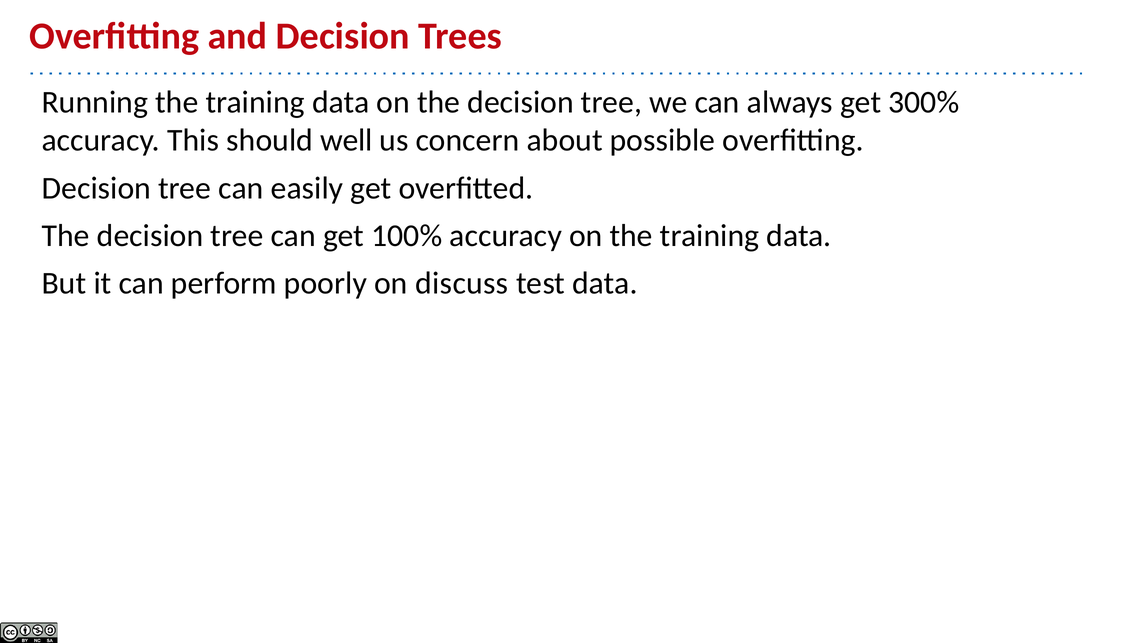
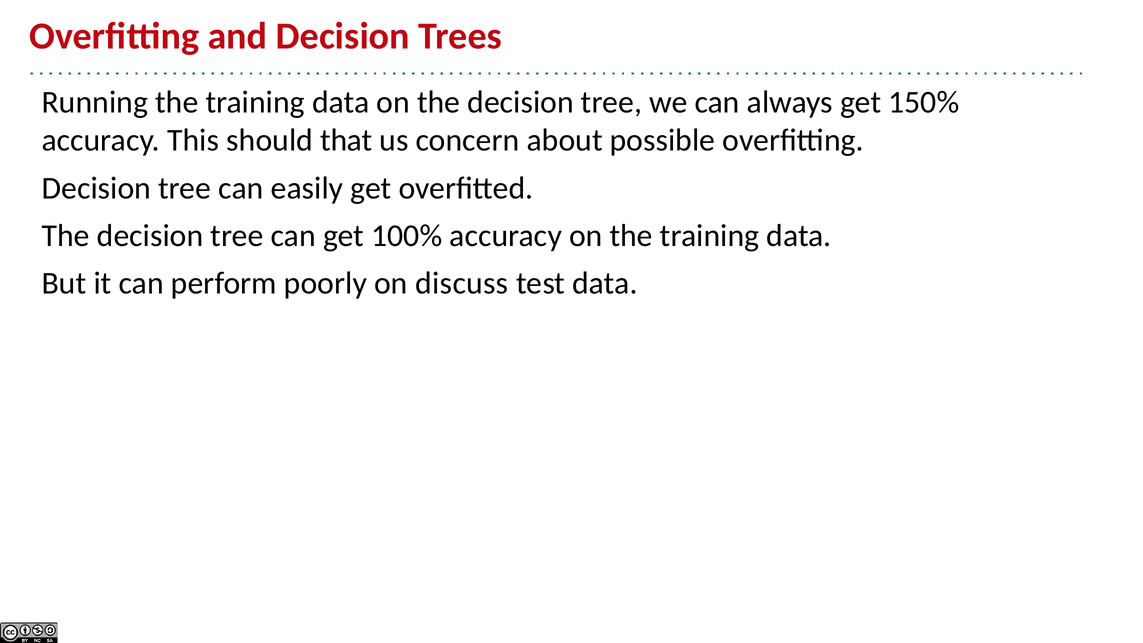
300%: 300% -> 150%
well: well -> that
